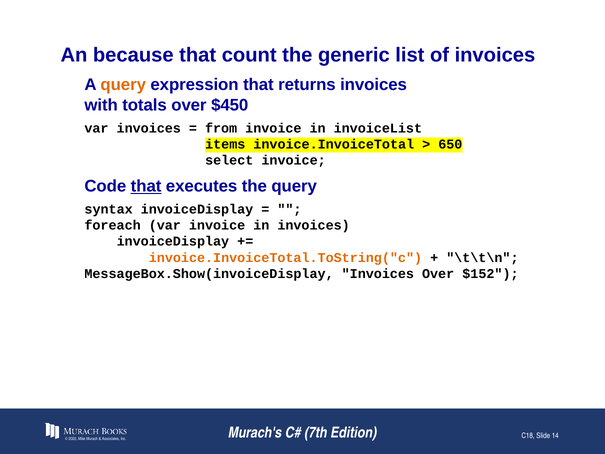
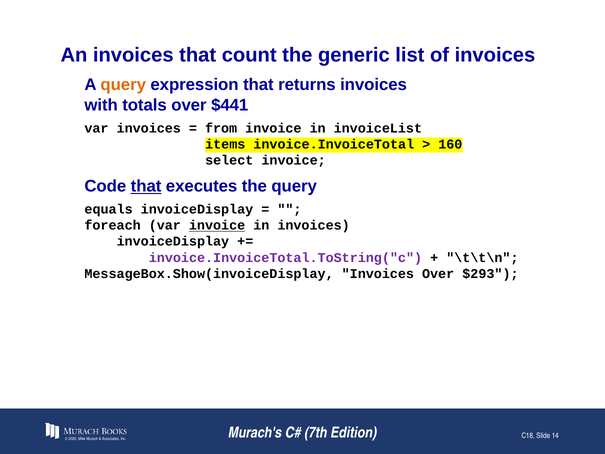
An because: because -> invoices
$450: $450 -> $441
650: 650 -> 160
syntax: syntax -> equals
invoice at (217, 225) underline: none -> present
invoice.InvoiceTotal.ToString("c colour: orange -> purple
$152: $152 -> $293
